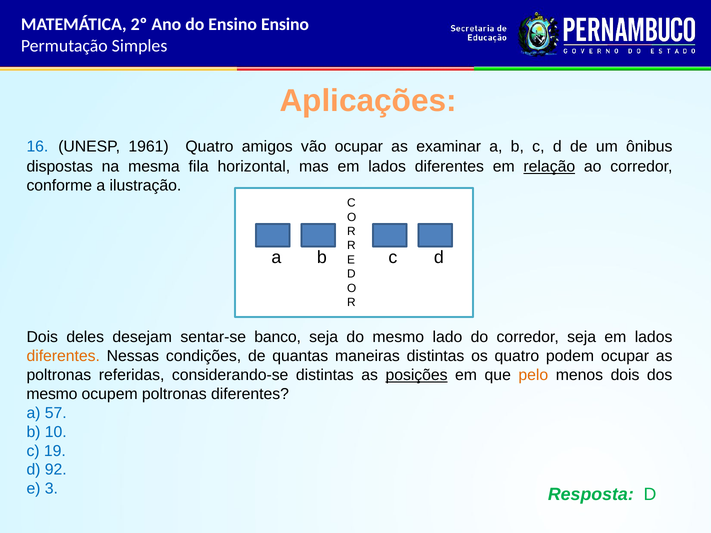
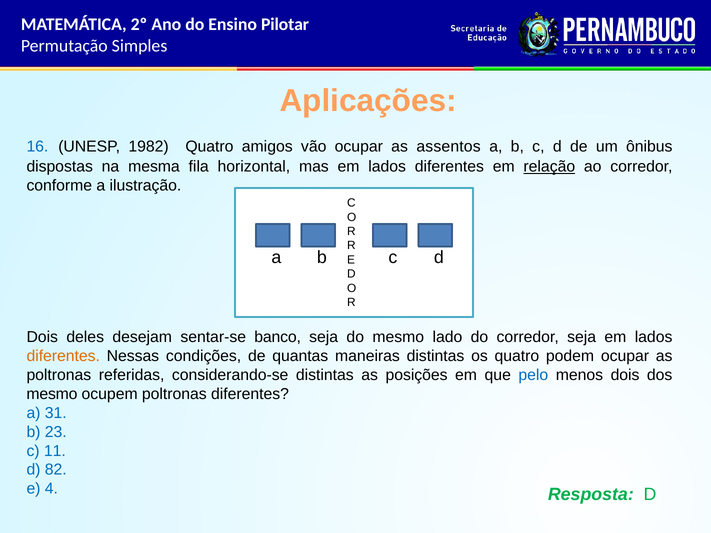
Ensino Ensino: Ensino -> Pilotar
1961: 1961 -> 1982
examinar: examinar -> assentos
posições underline: present -> none
pelo colour: orange -> blue
57: 57 -> 31
10: 10 -> 23
19: 19 -> 11
92: 92 -> 82
3: 3 -> 4
